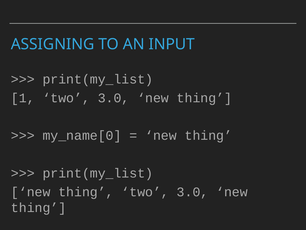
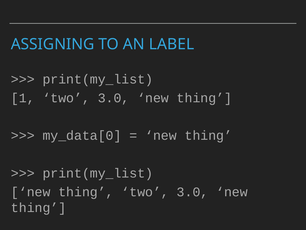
INPUT: INPUT -> LABEL
my_name[0: my_name[0 -> my_data[0
